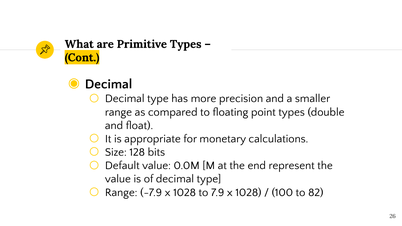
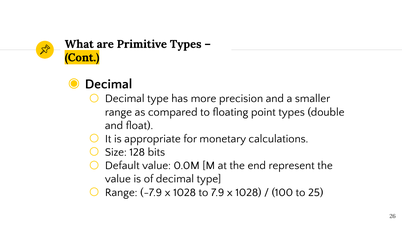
82: 82 -> 25
